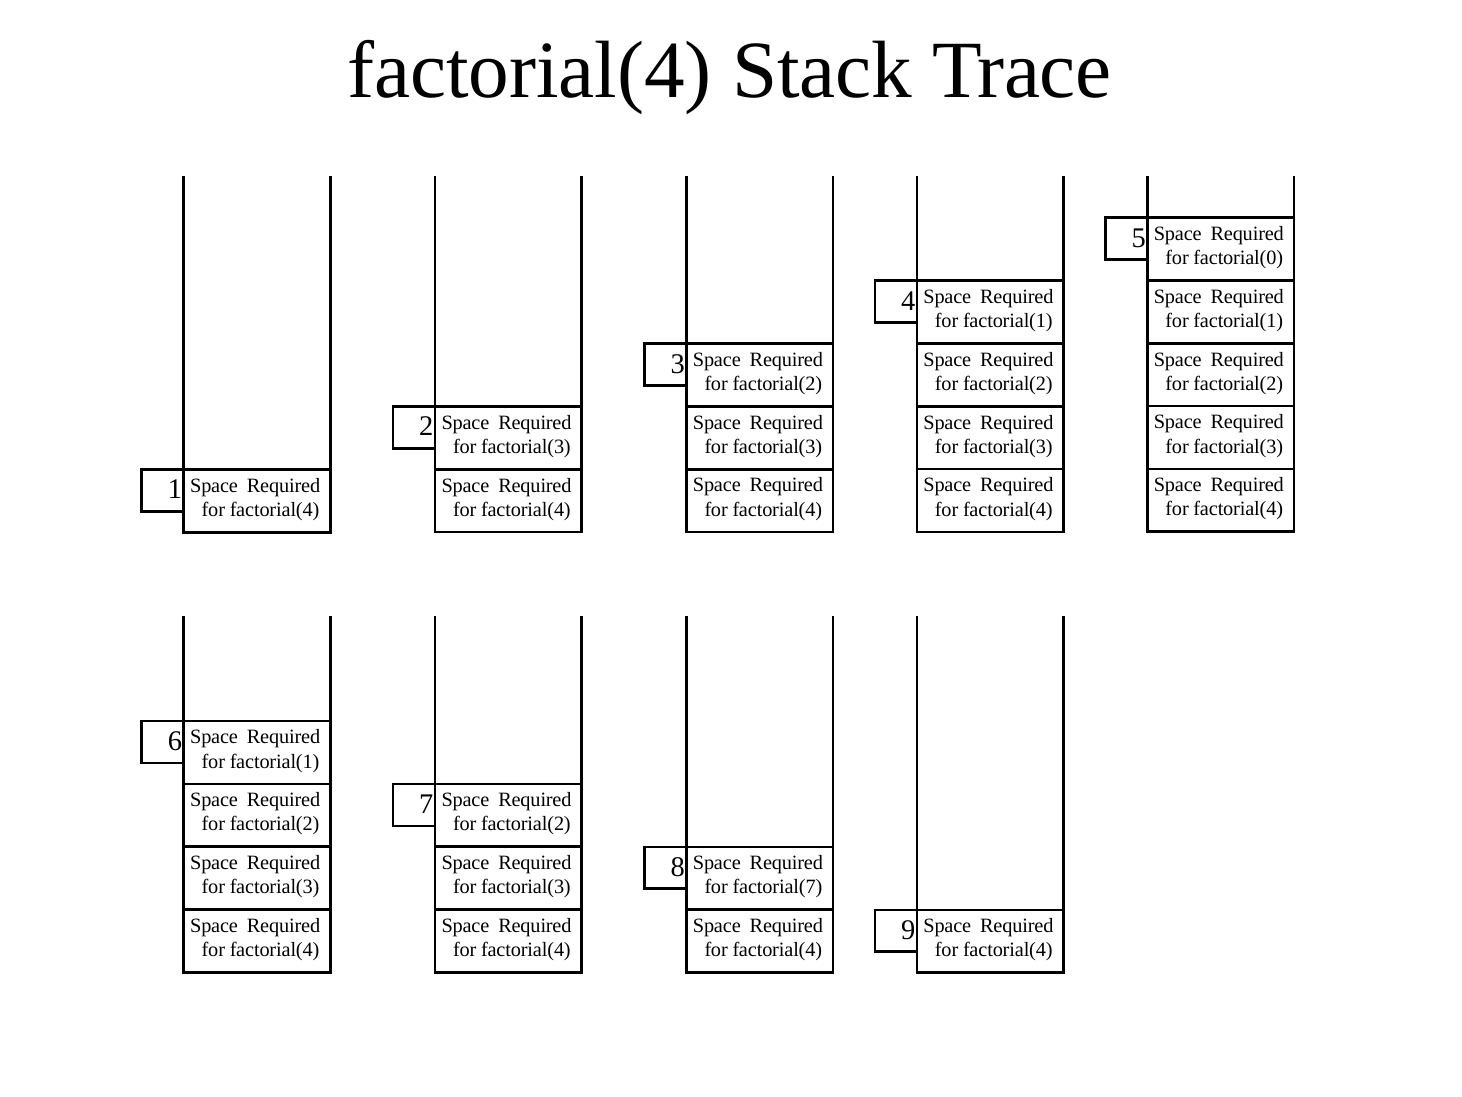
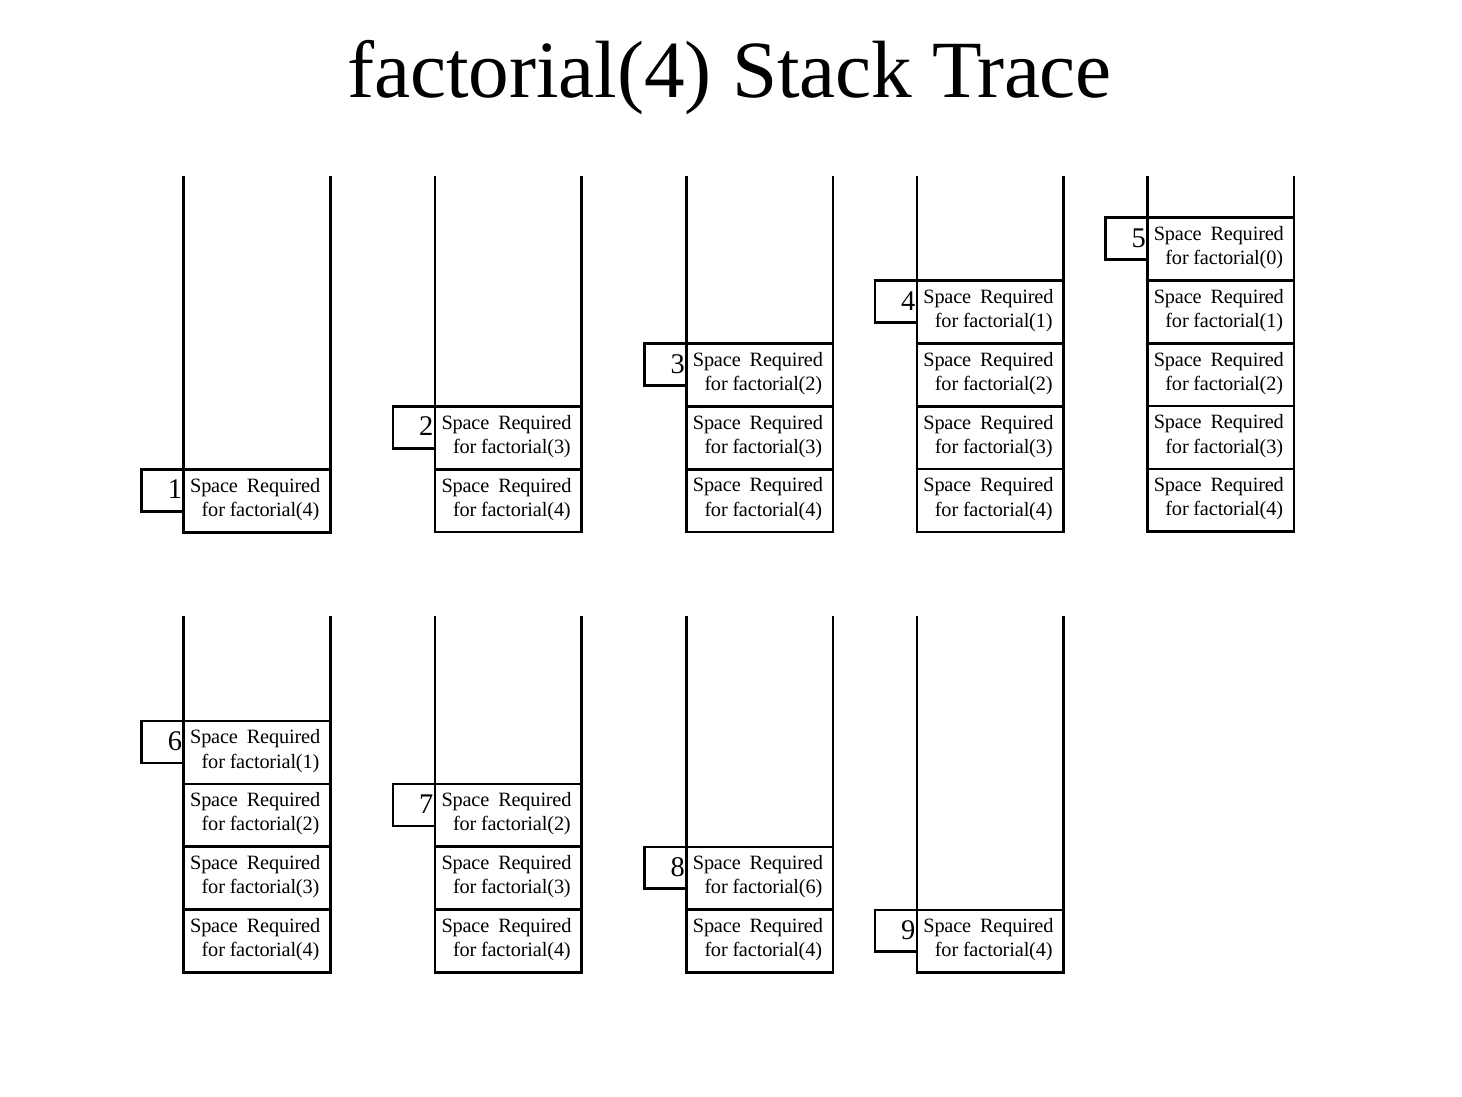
factorial(7: factorial(7 -> factorial(6
